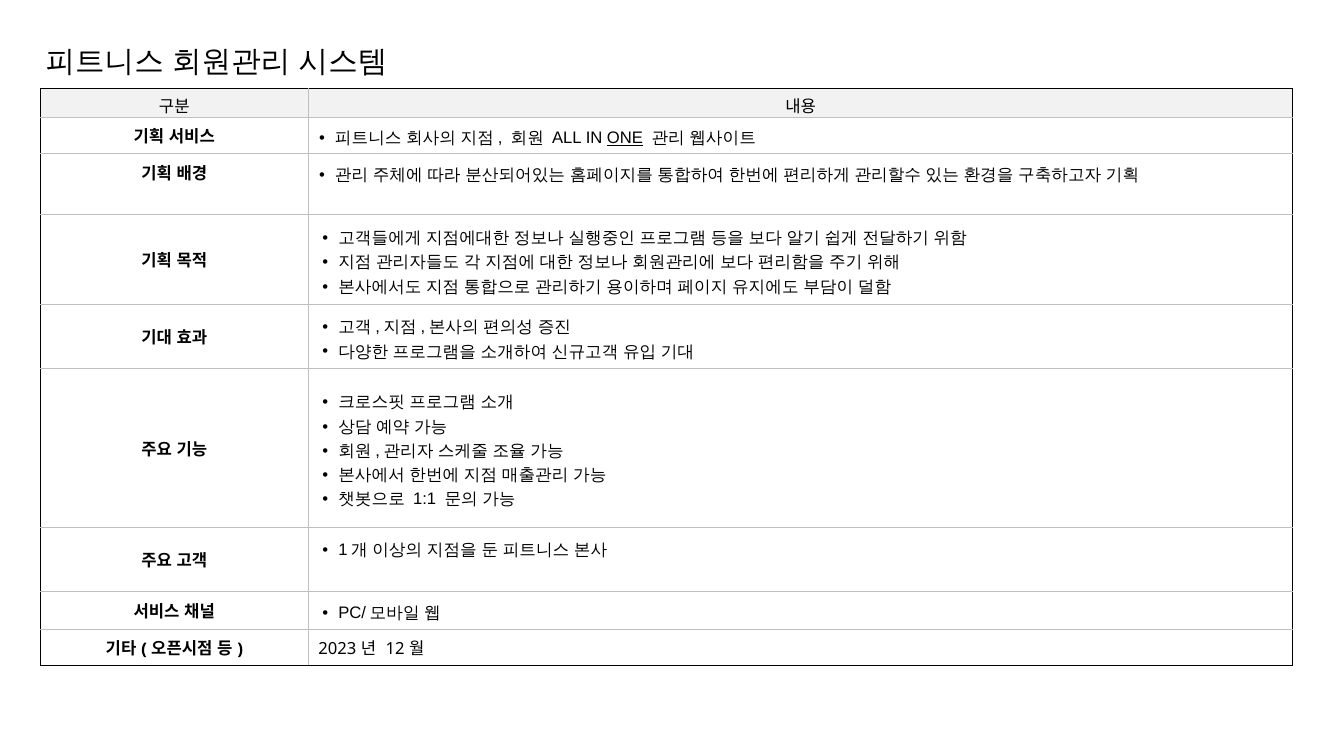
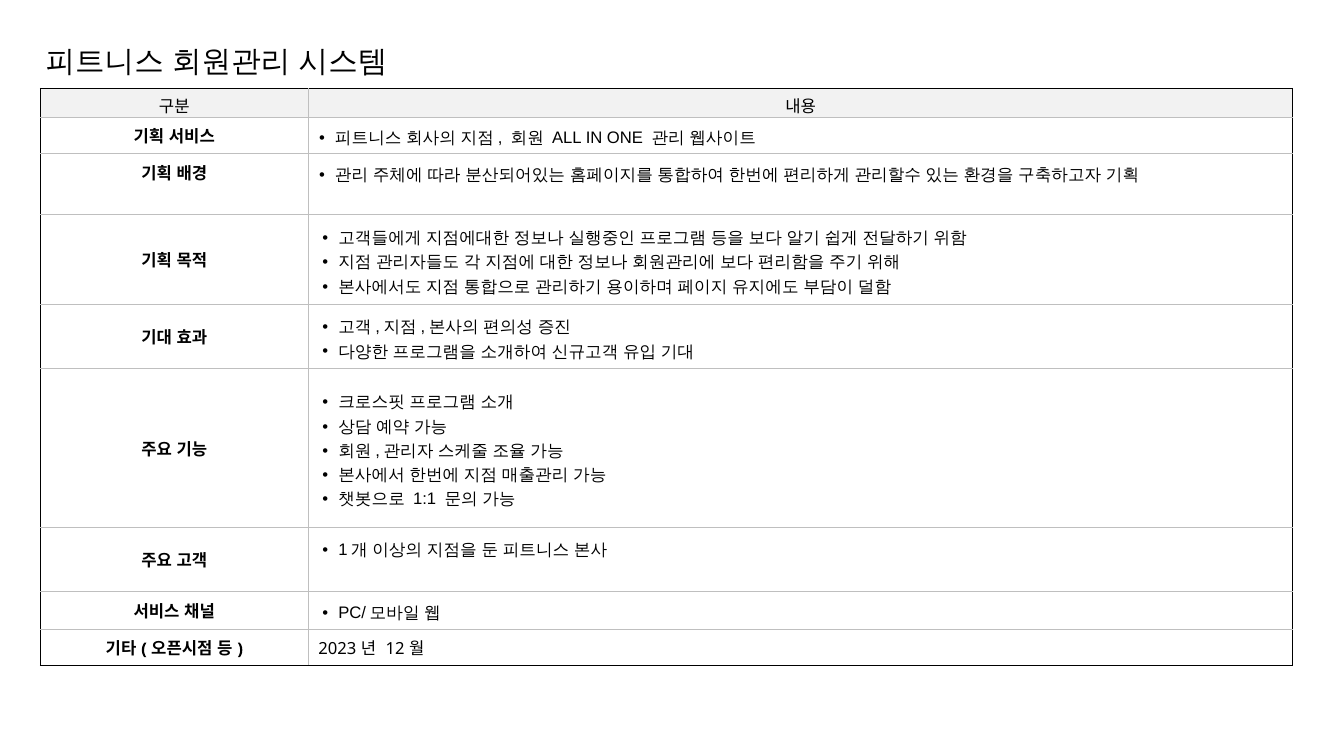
ONE underline: present -> none
